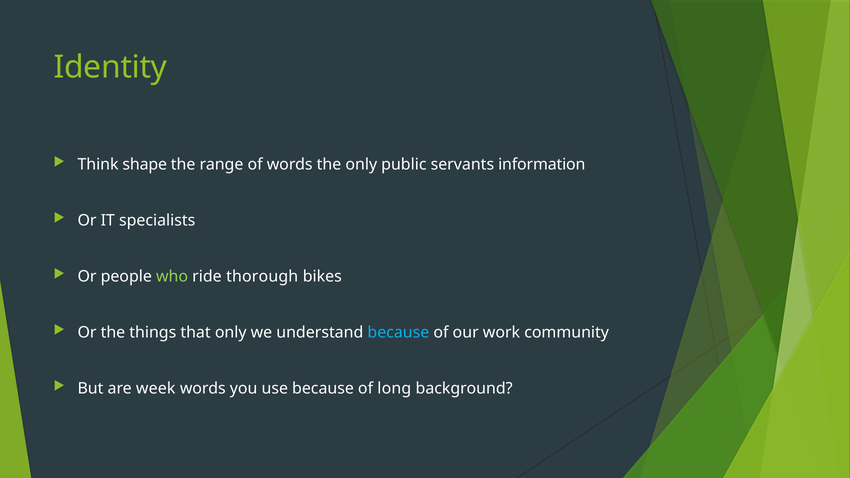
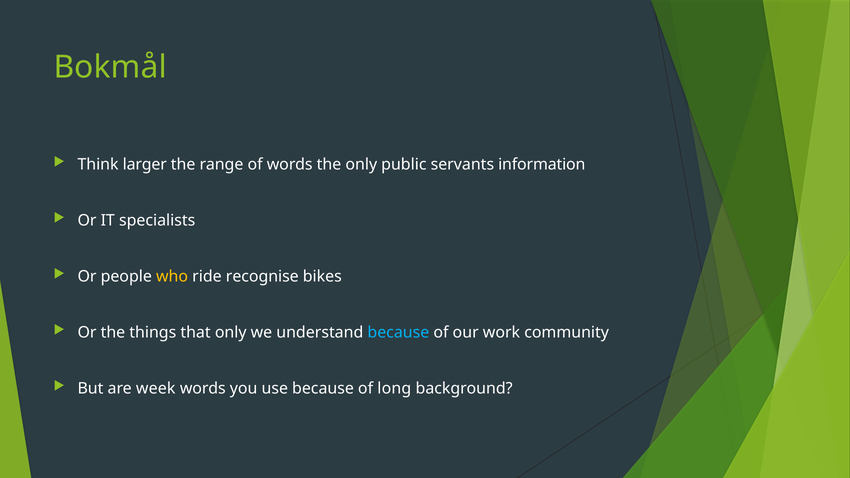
Identity: Identity -> Bokmål
shape: shape -> larger
who colour: light green -> yellow
thorough: thorough -> recognise
